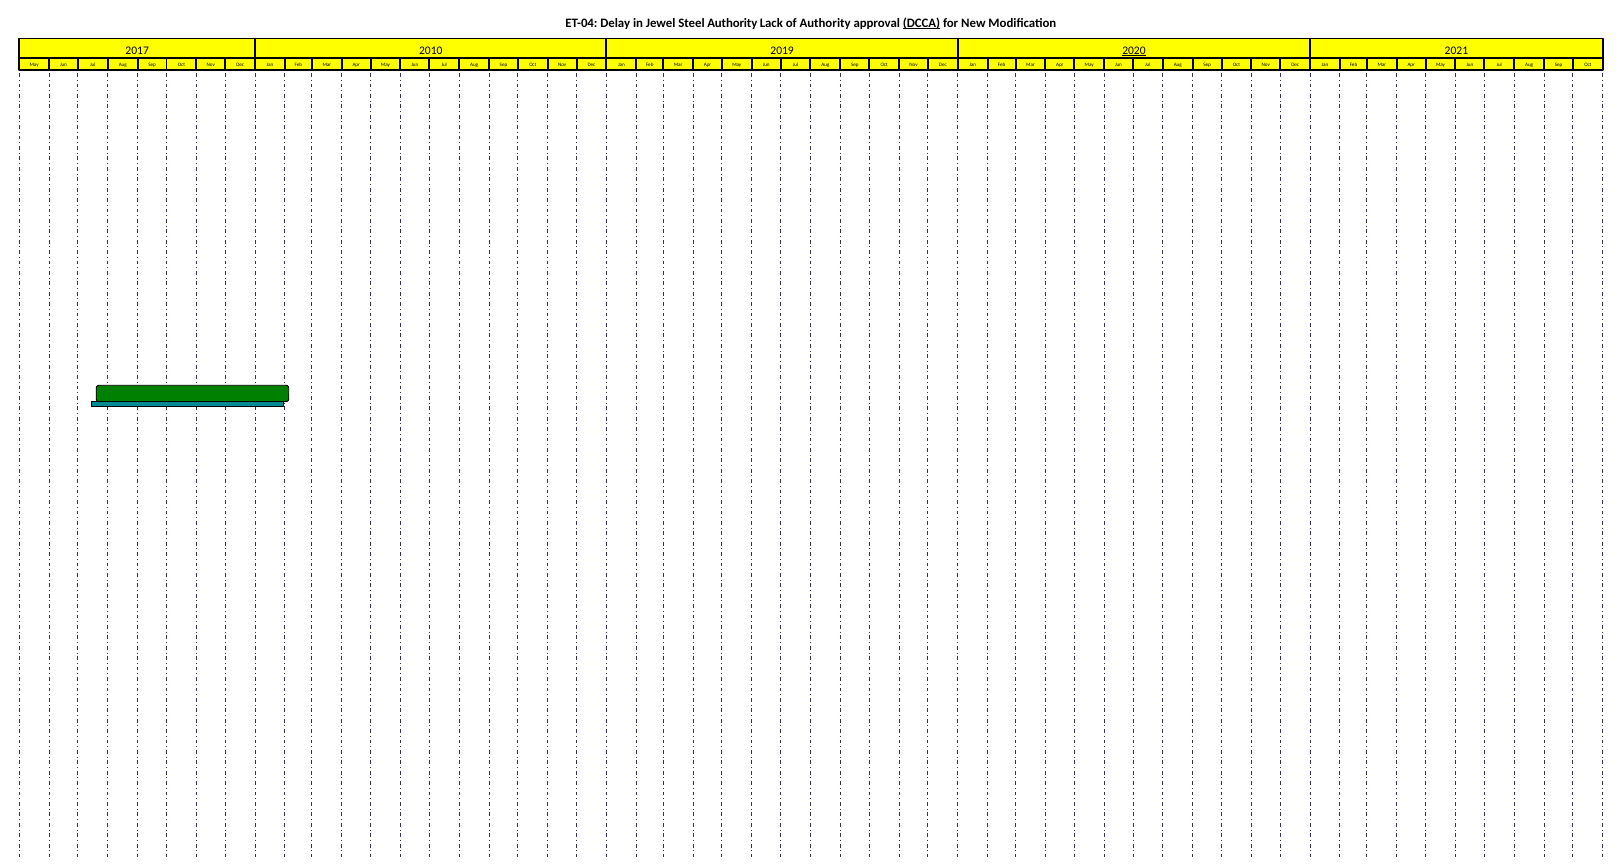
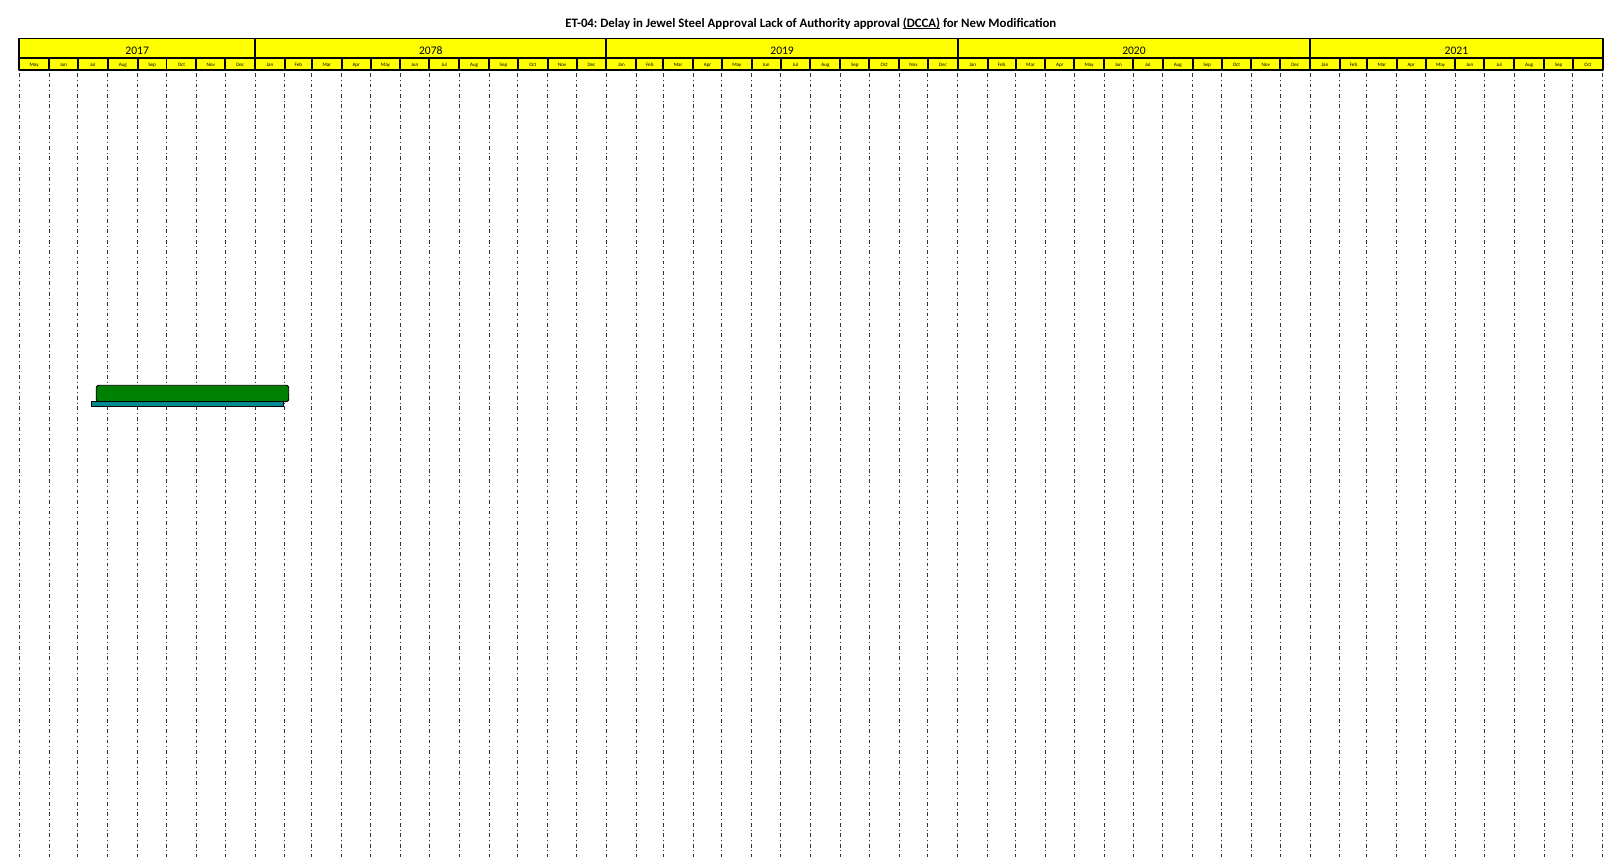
Steel Authority: Authority -> Approval
2010: 2010 -> 2078
2020 underline: present -> none
